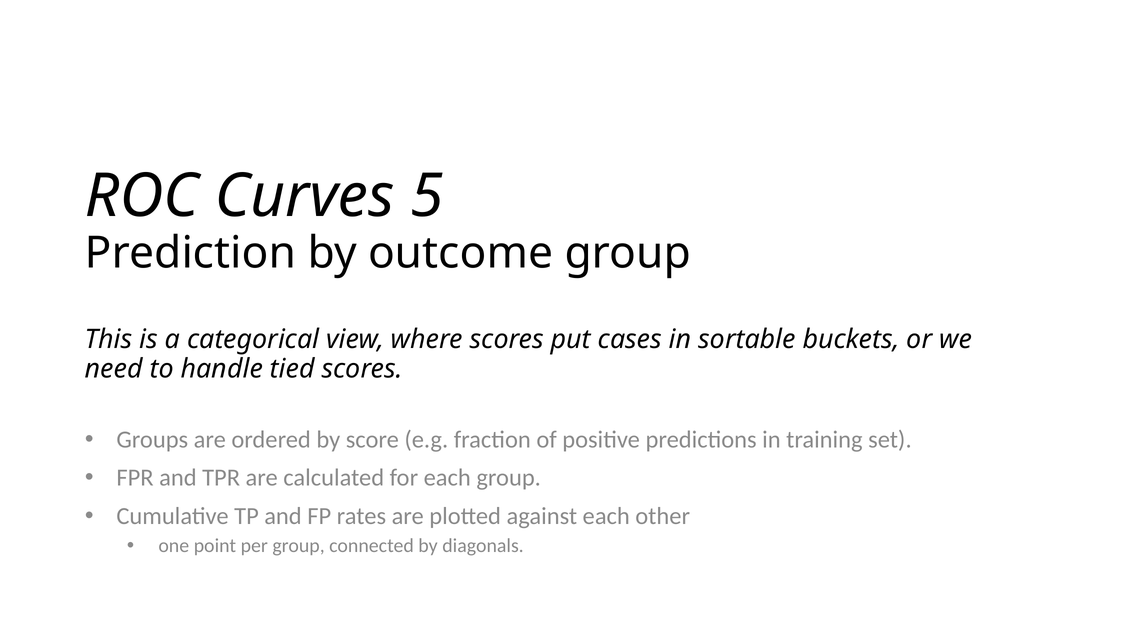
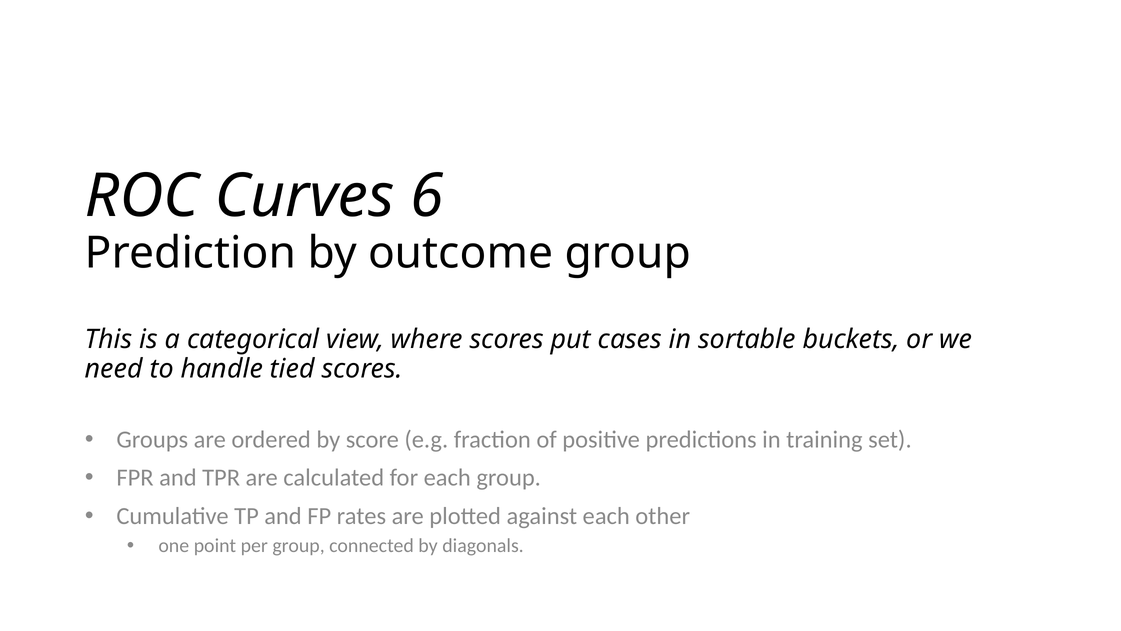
5: 5 -> 6
